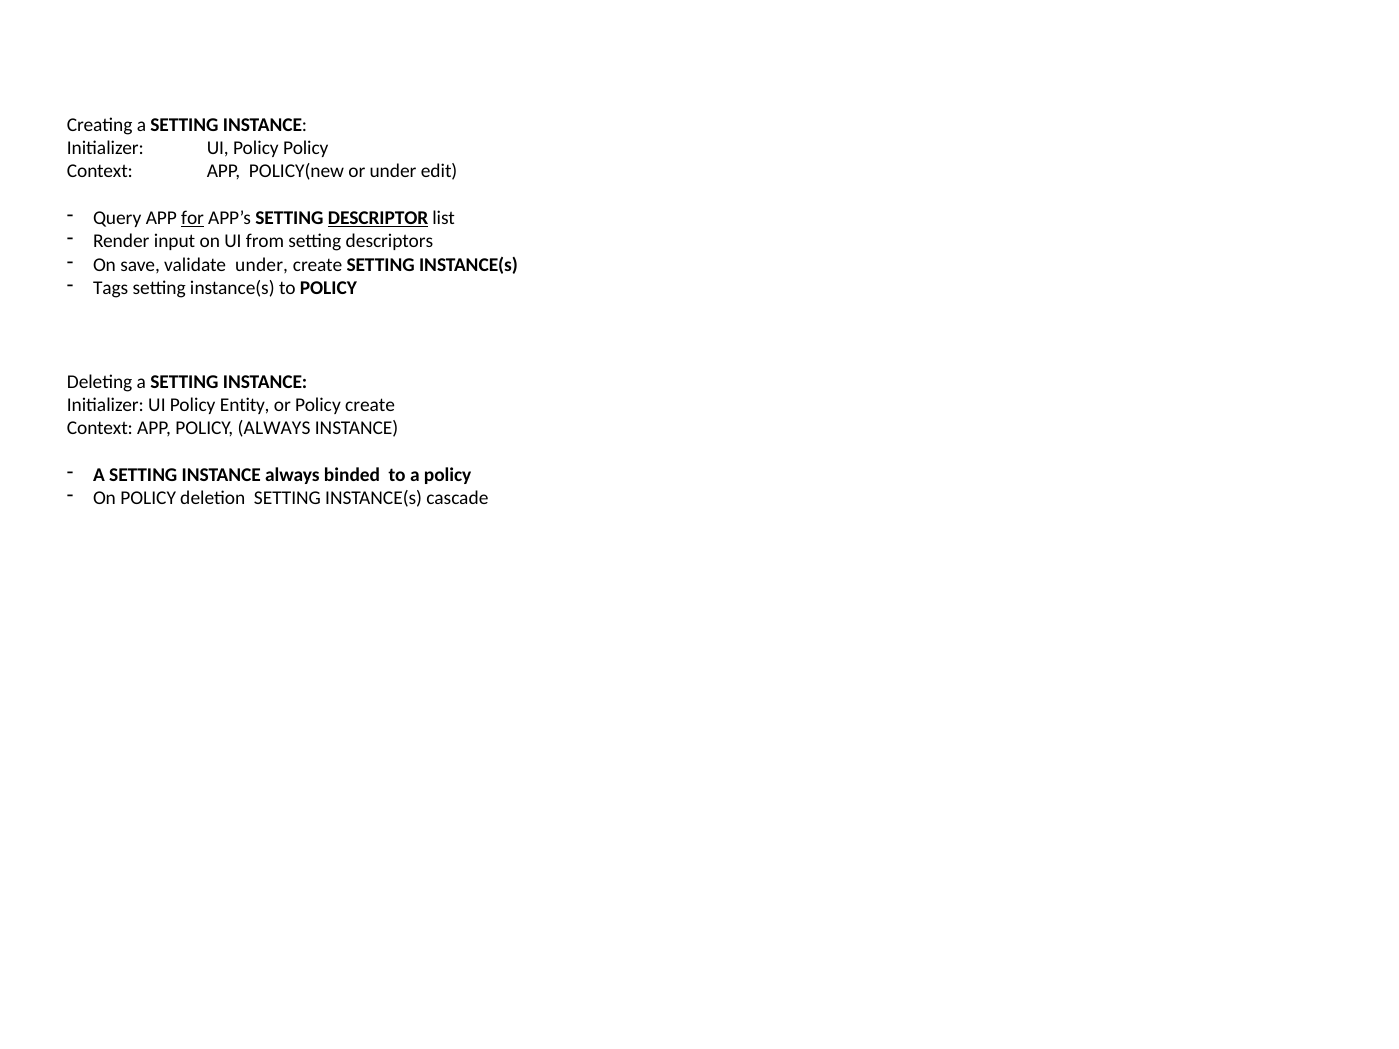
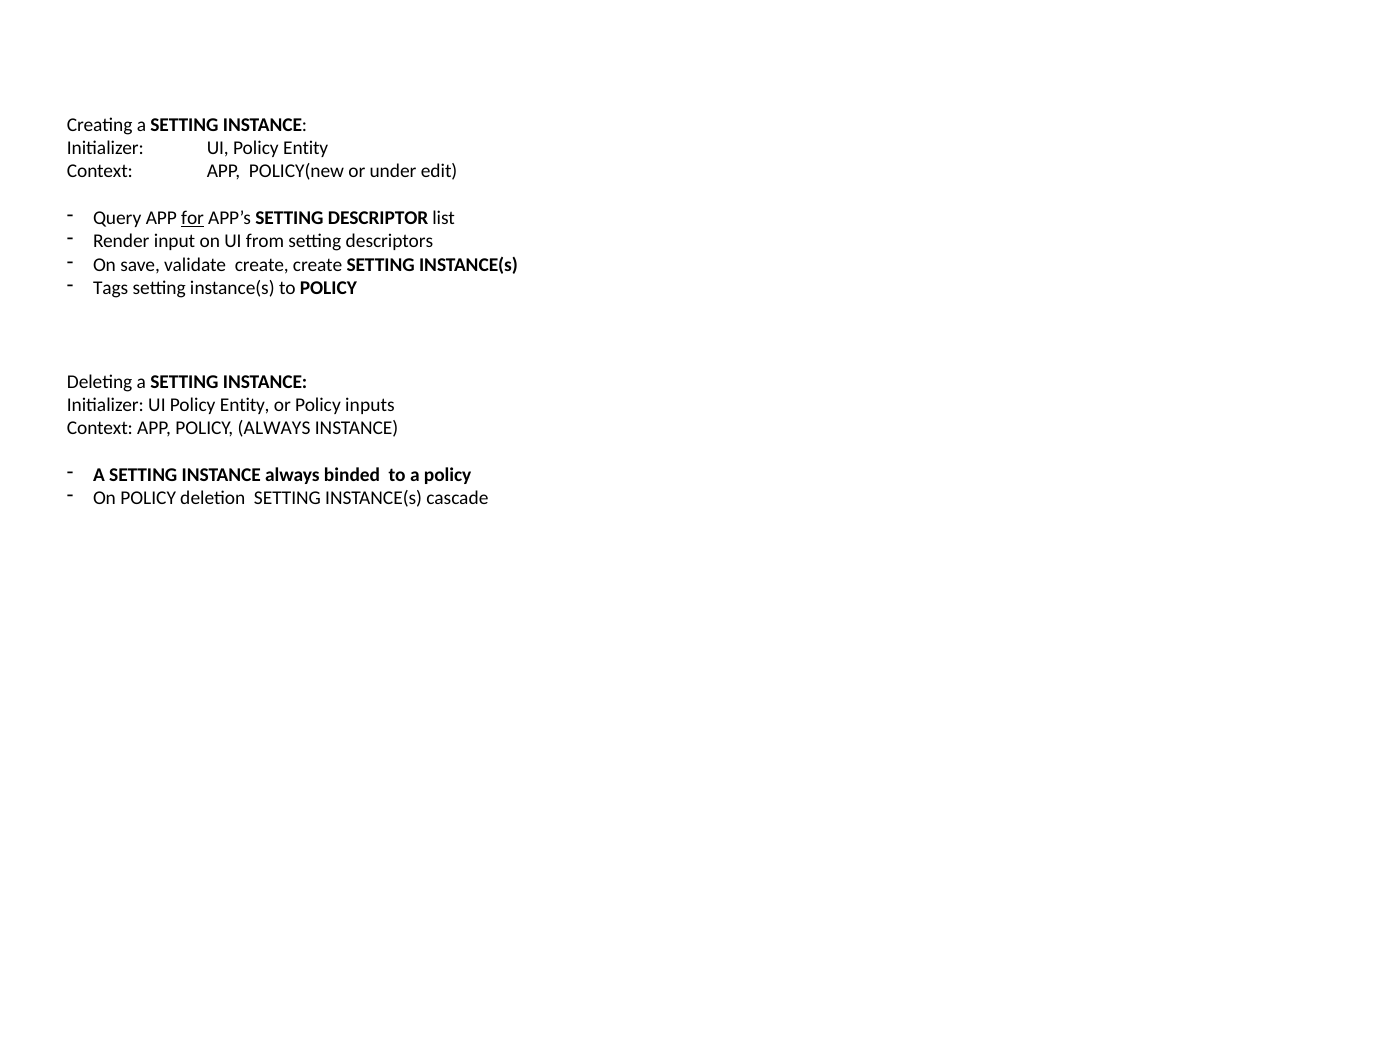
Policy at (306, 148): Policy -> Entity
DESCRIPTOR underline: present -> none
validate under: under -> create
Policy create: create -> inputs
